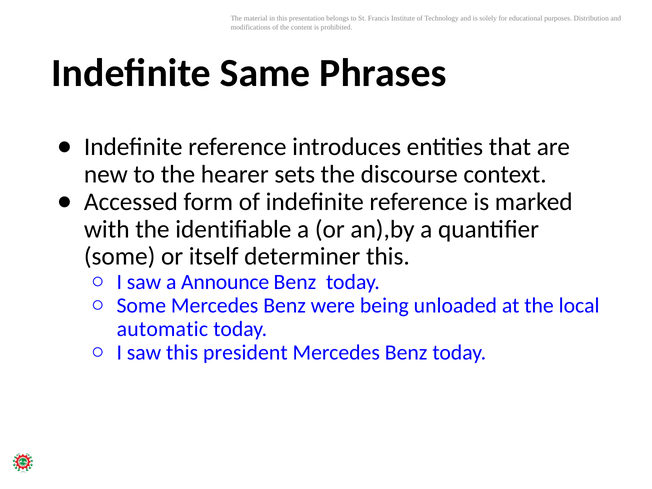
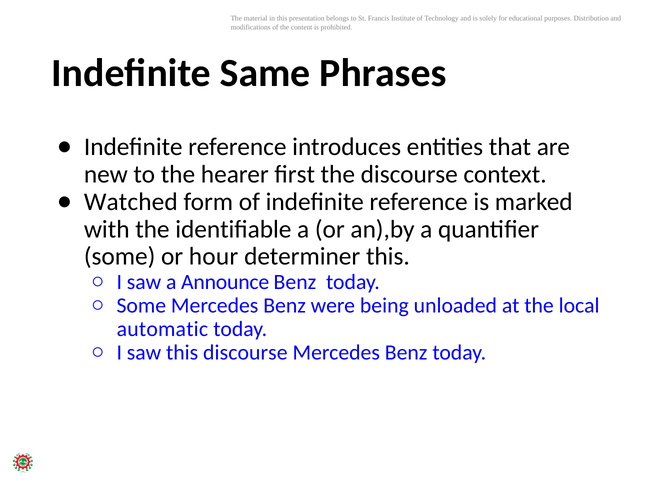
sets: sets -> ﬁrst
Accessed: Accessed -> Watched
itself: itself -> hour
this president: president -> discourse
